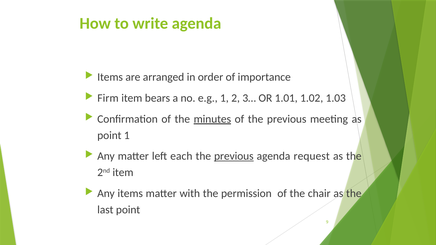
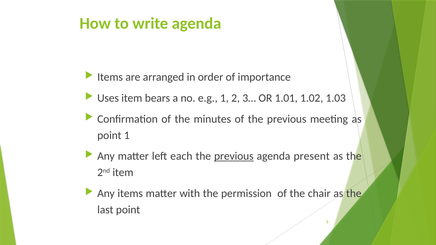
Firm: Firm -> Uses
minutes underline: present -> none
request: request -> present
